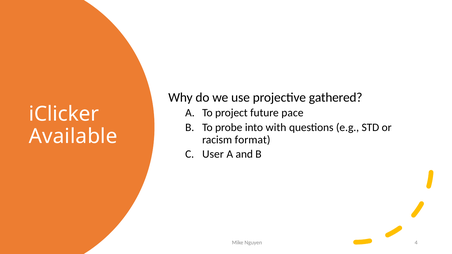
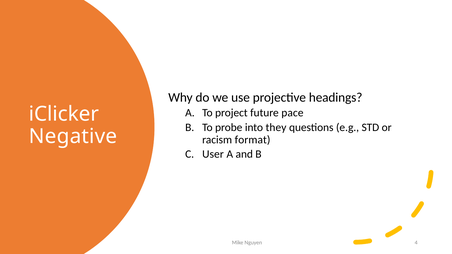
gathered: gathered -> headings
with: with -> they
Available: Available -> Negative
